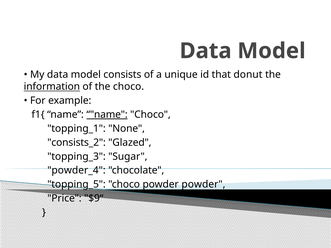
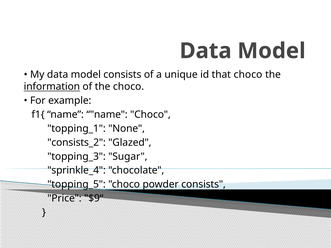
that donut: donut -> choco
name at (107, 115) underline: present -> none
powder_4: powder_4 -> sprinkle_4
powder powder: powder -> consists
